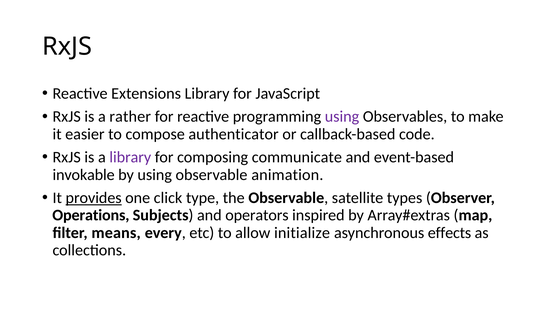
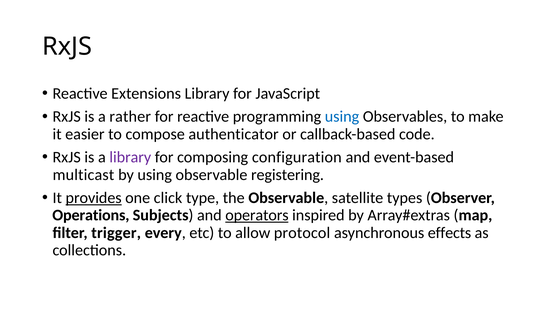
using at (342, 117) colour: purple -> blue
communicate: communicate -> configuration
invokable: invokable -> multicast
animation: animation -> registering
operators underline: none -> present
means: means -> trigger
initialize: initialize -> protocol
